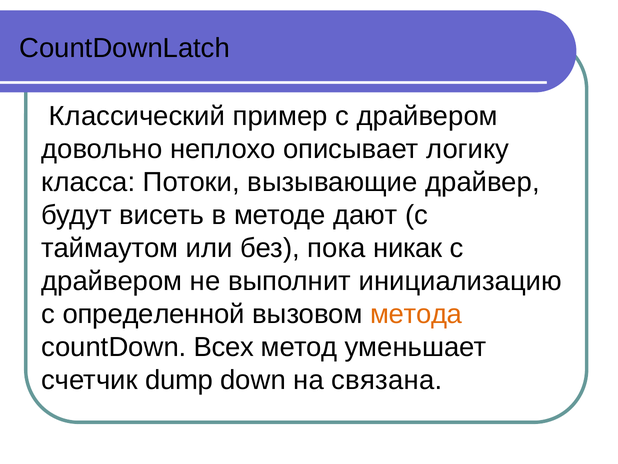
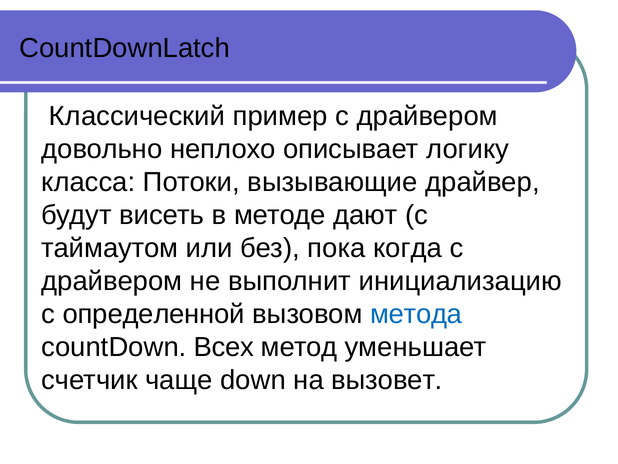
никак: никак -> когда
метода colour: orange -> blue
dump: dump -> чаще
связана: связана -> вызовет
